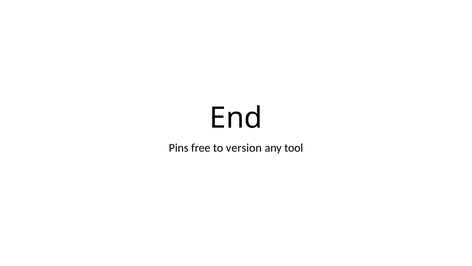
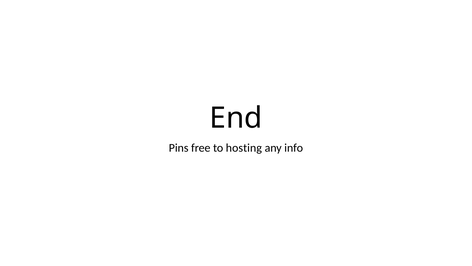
version: version -> hosting
tool: tool -> info
